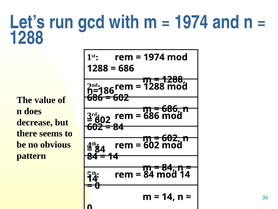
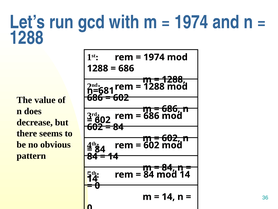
n=186: n=186 -> n=681
